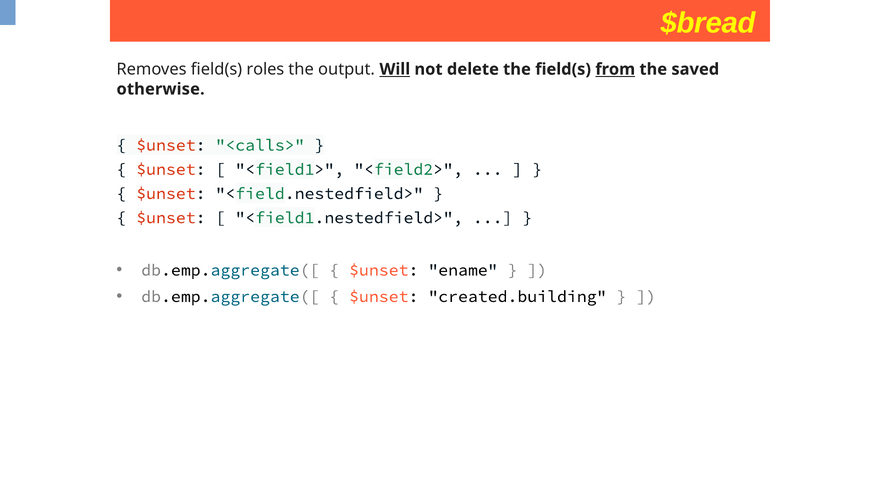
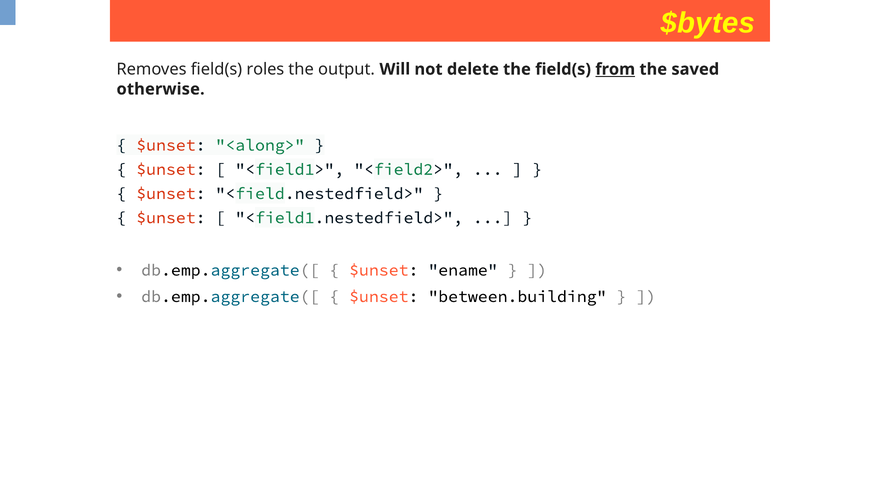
$bread: $bread -> $bytes
Will underline: present -> none
<calls>: <calls> -> <along>
created.building: created.building -> between.building
